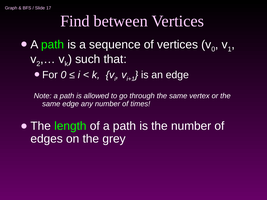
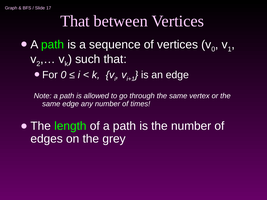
Find at (75, 21): Find -> That
